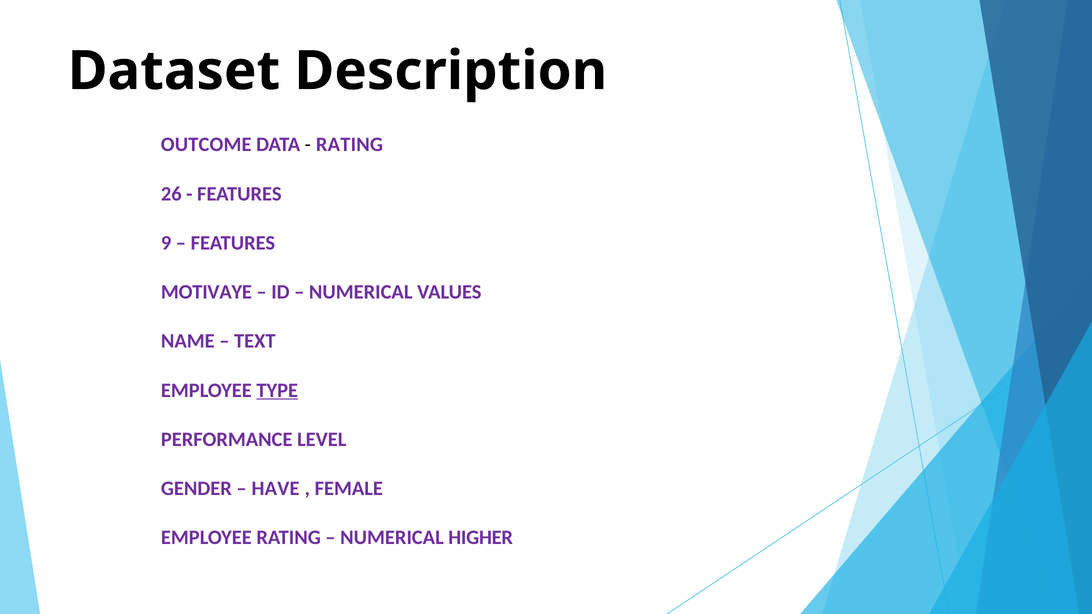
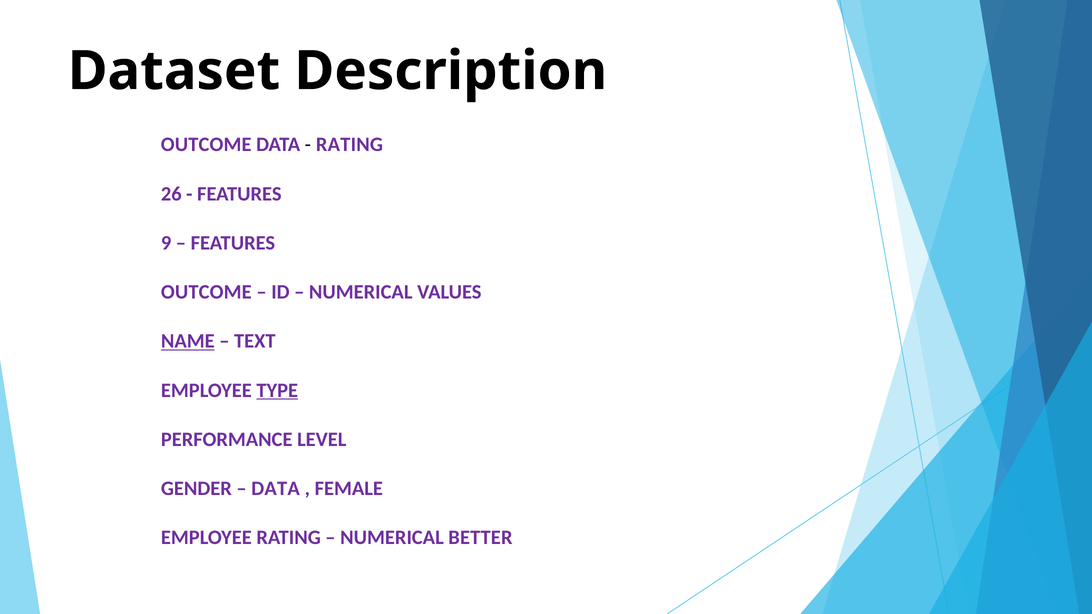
MOTIVAYE at (206, 292): MOTIVAYE -> OUTCOME
NAME underline: none -> present
HAVE at (276, 489): HAVE -> DATA
HIGHER: HIGHER -> BETTER
